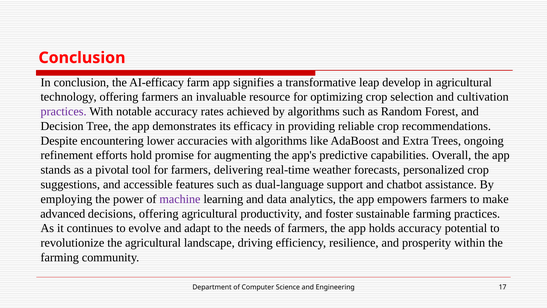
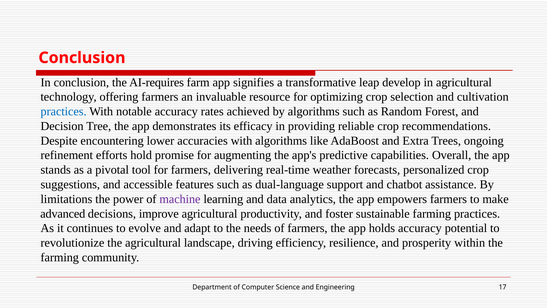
AI-efficacy: AI-efficacy -> AI-requires
practices at (64, 111) colour: purple -> blue
employing: employing -> limitations
decisions offering: offering -> improve
